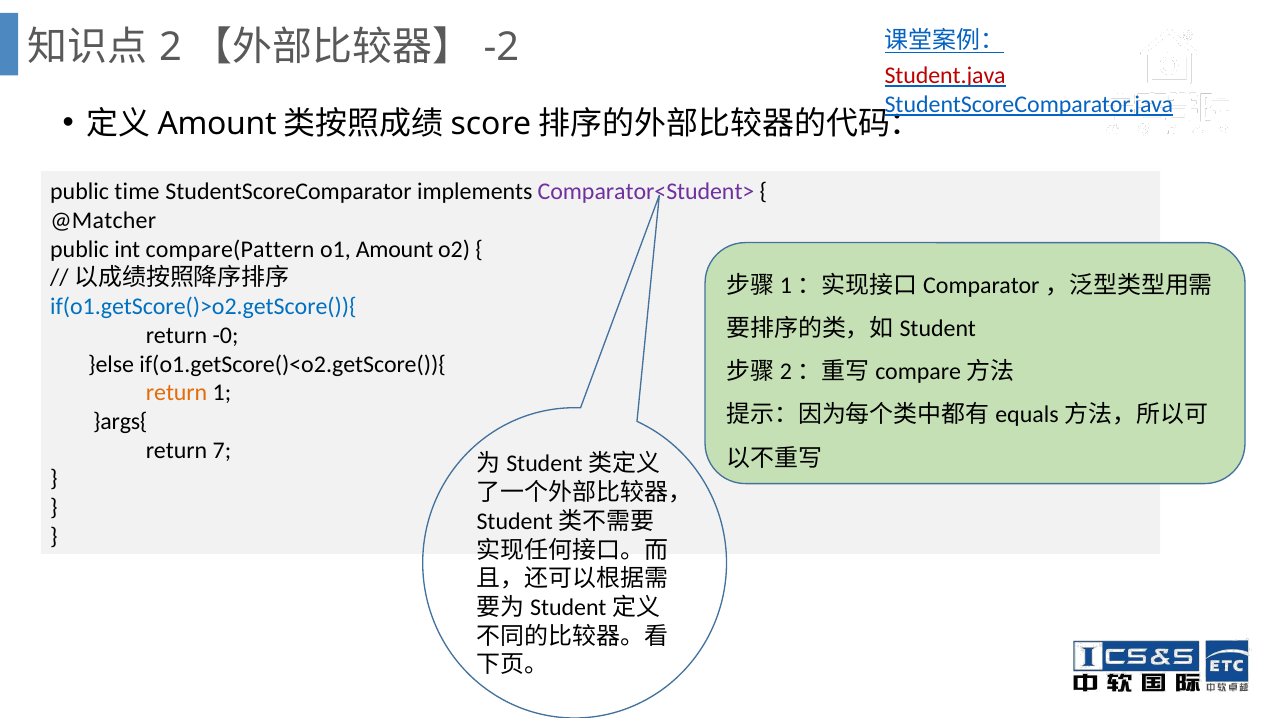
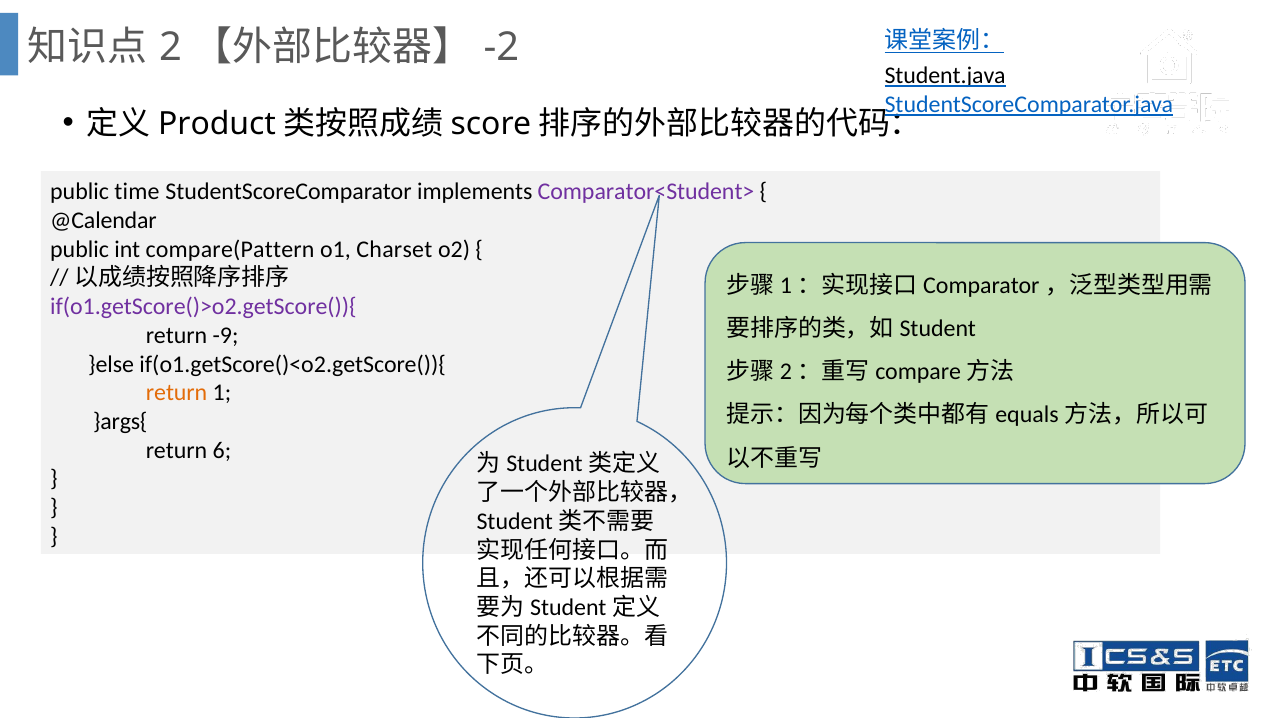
Student.java colour: red -> black
Amount at (217, 124): Amount -> Product
@Matcher: @Matcher -> @Calendar
o1 Amount: Amount -> Charset
if(o1.getScore()>o2.getScore()){ colour: blue -> purple
-0: -0 -> -9
7: 7 -> 6
